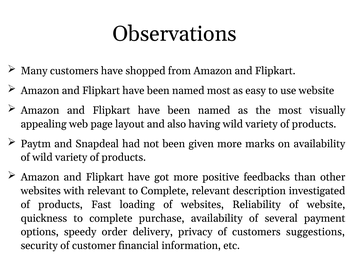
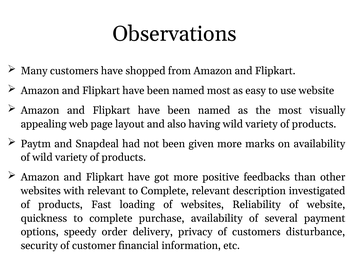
suggestions: suggestions -> disturbance
